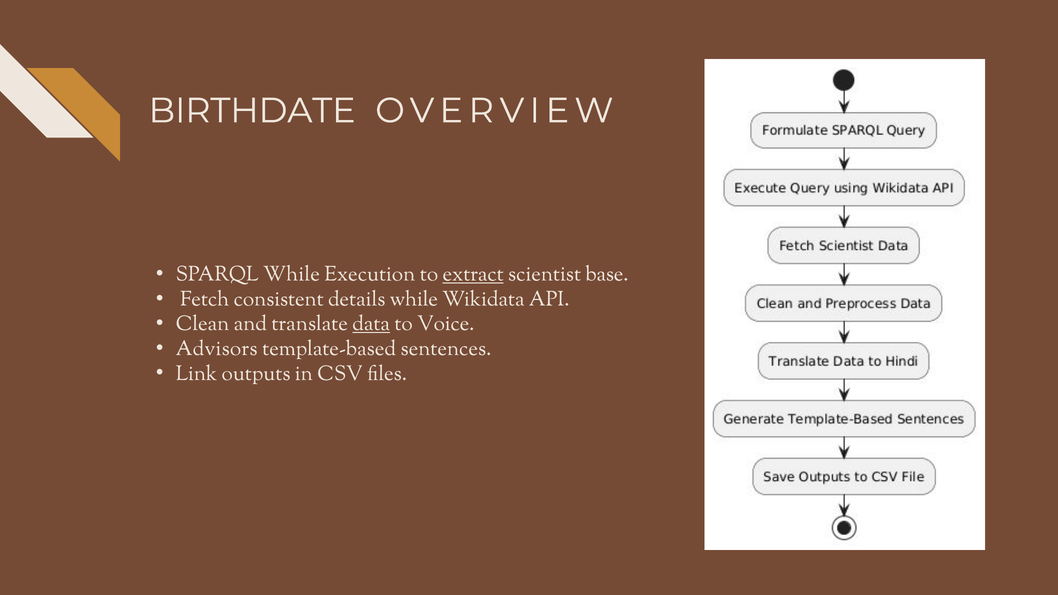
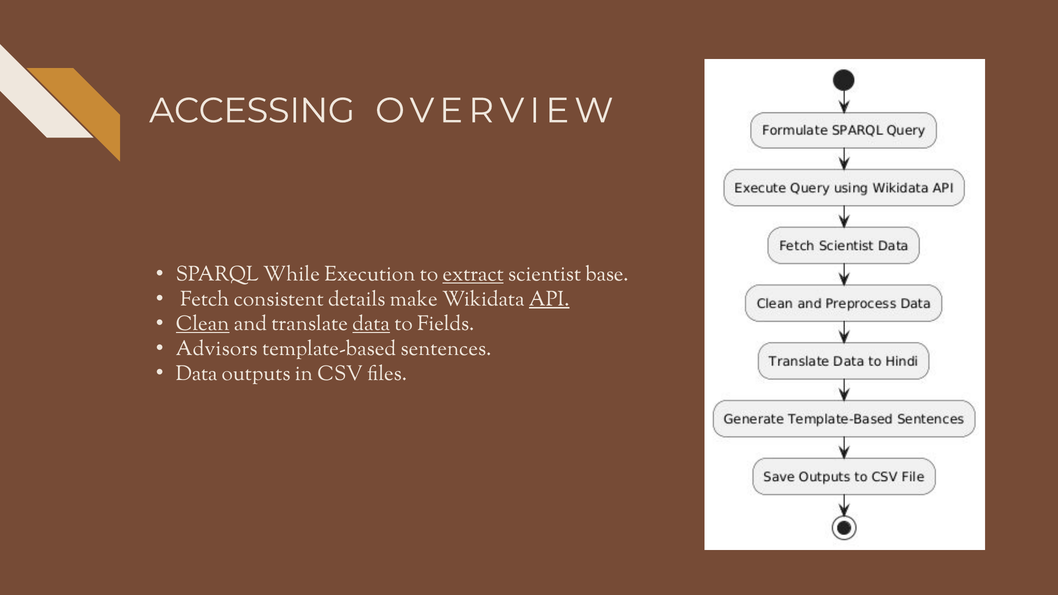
BIRTHDATE: BIRTHDATE -> ACCESSING
details while: while -> make
API underline: none -> present
Clean underline: none -> present
Voice: Voice -> Fields
Link at (197, 373): Link -> Data
